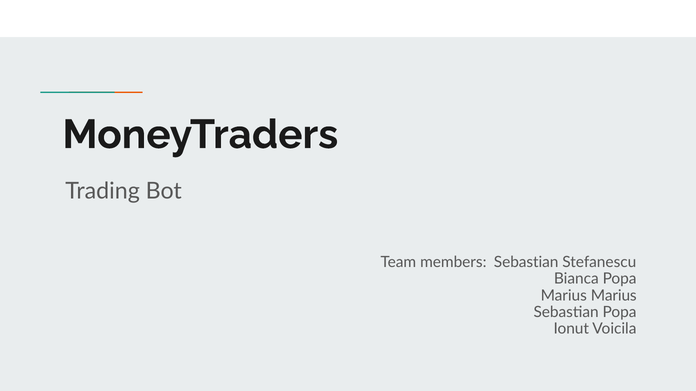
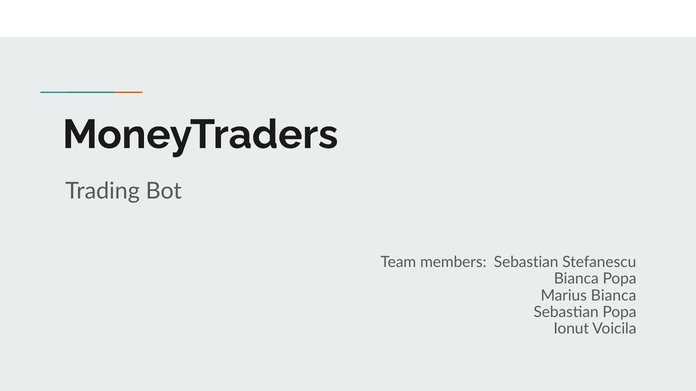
Marius Marius: Marius -> Bianca
